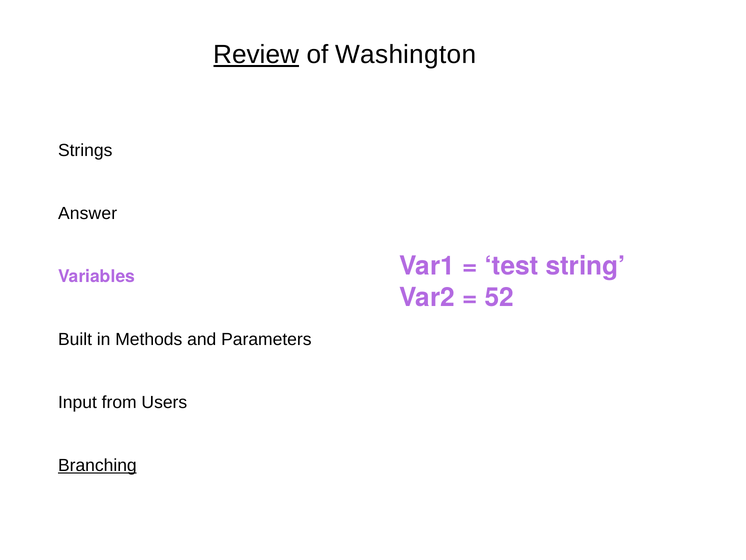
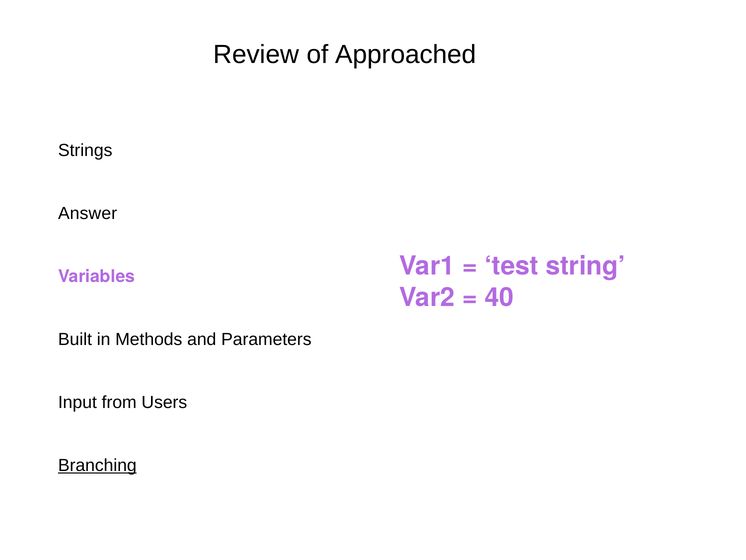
Review underline: present -> none
Washington: Washington -> Approached
52: 52 -> 40
